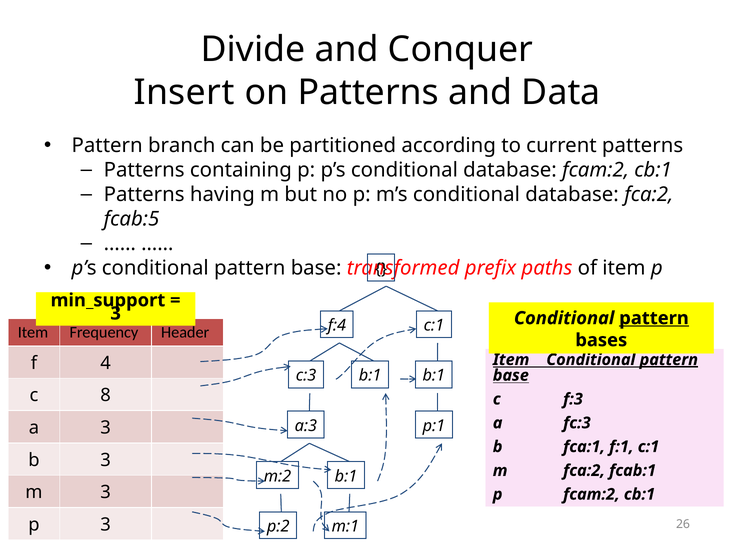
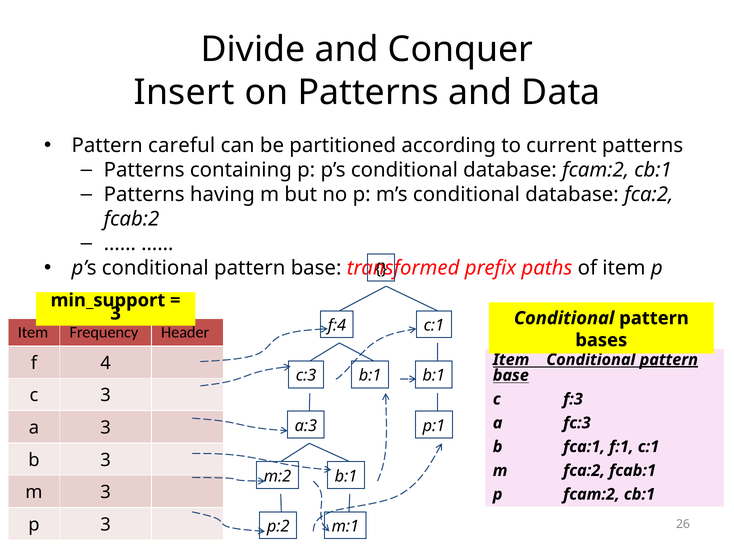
branch: branch -> careful
fcab:5: fcab:5 -> fcab:2
pattern at (654, 318) underline: present -> none
c 8: 8 -> 3
